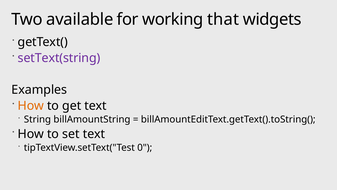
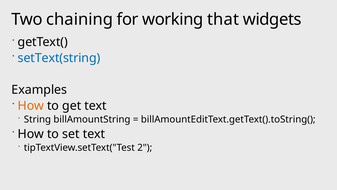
available: available -> chaining
setText(string colour: purple -> blue
0: 0 -> 2
